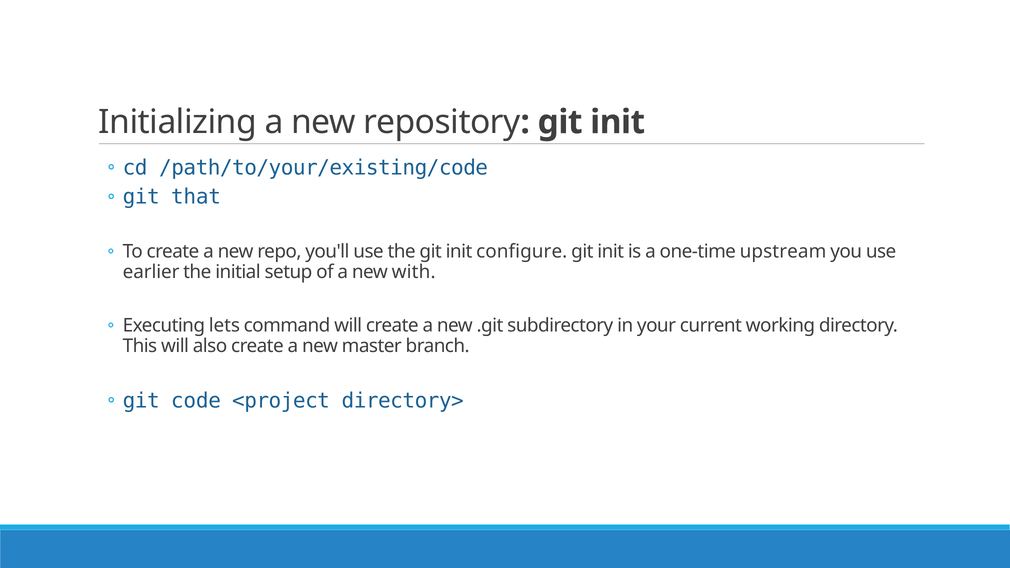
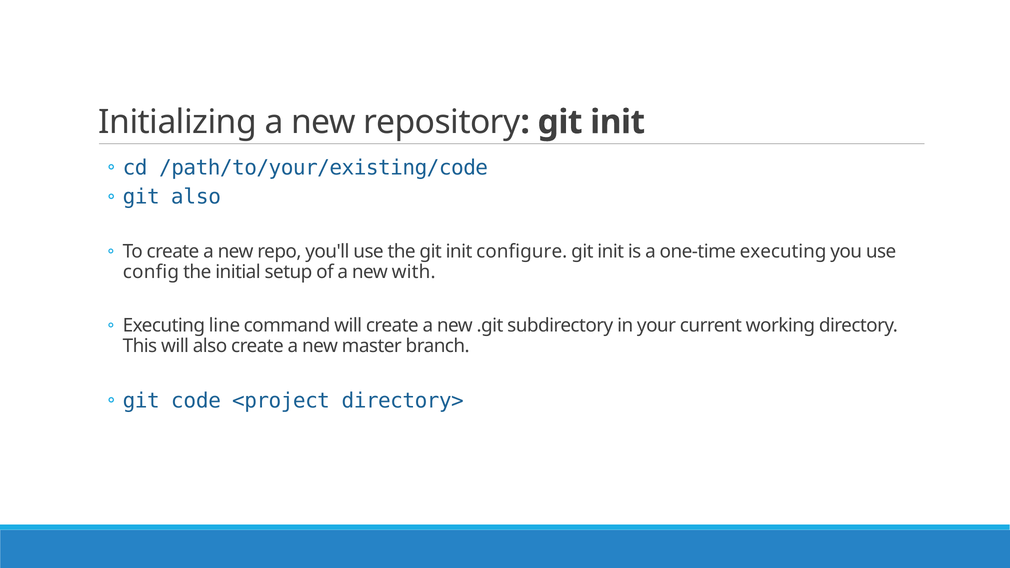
git that: that -> also
one-time upstream: upstream -> executing
earlier: earlier -> config
lets: lets -> line
